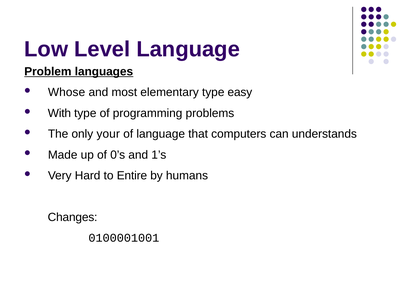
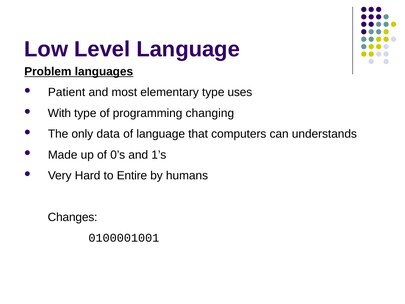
Whose: Whose -> Patient
easy: easy -> uses
problems: problems -> changing
your: your -> data
